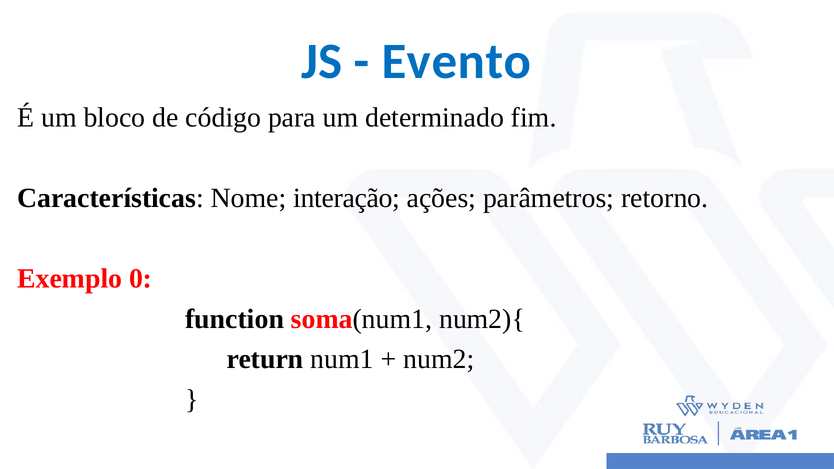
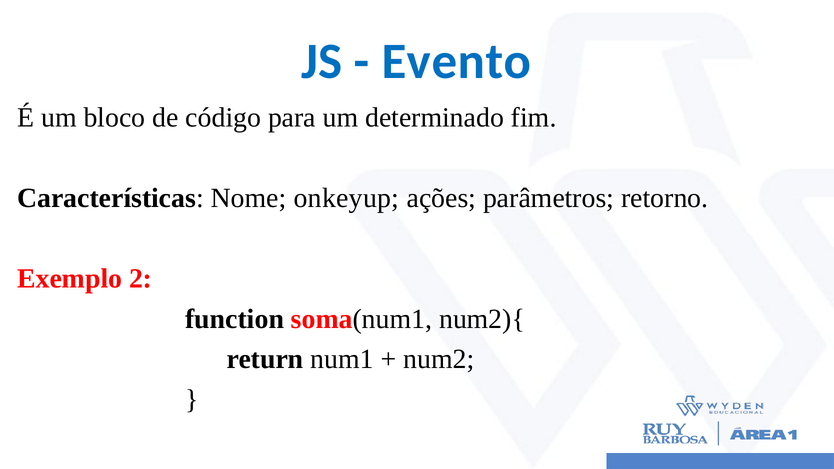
interação: interação -> onkeyup
0: 0 -> 2
